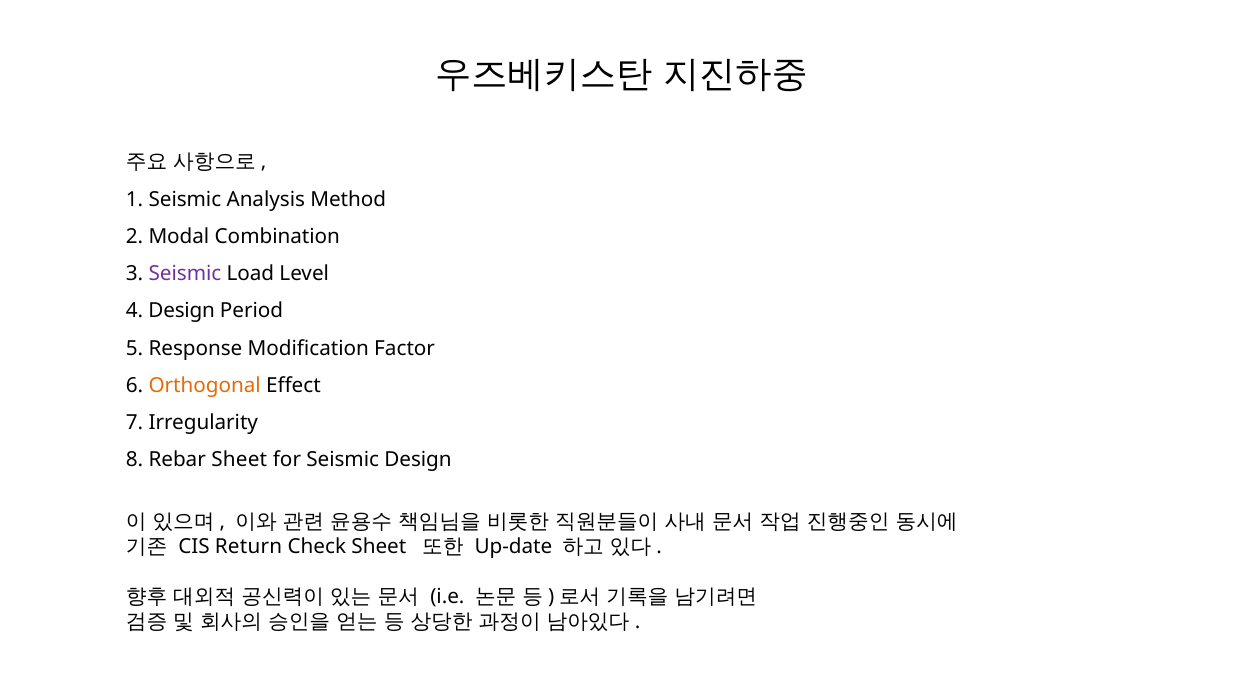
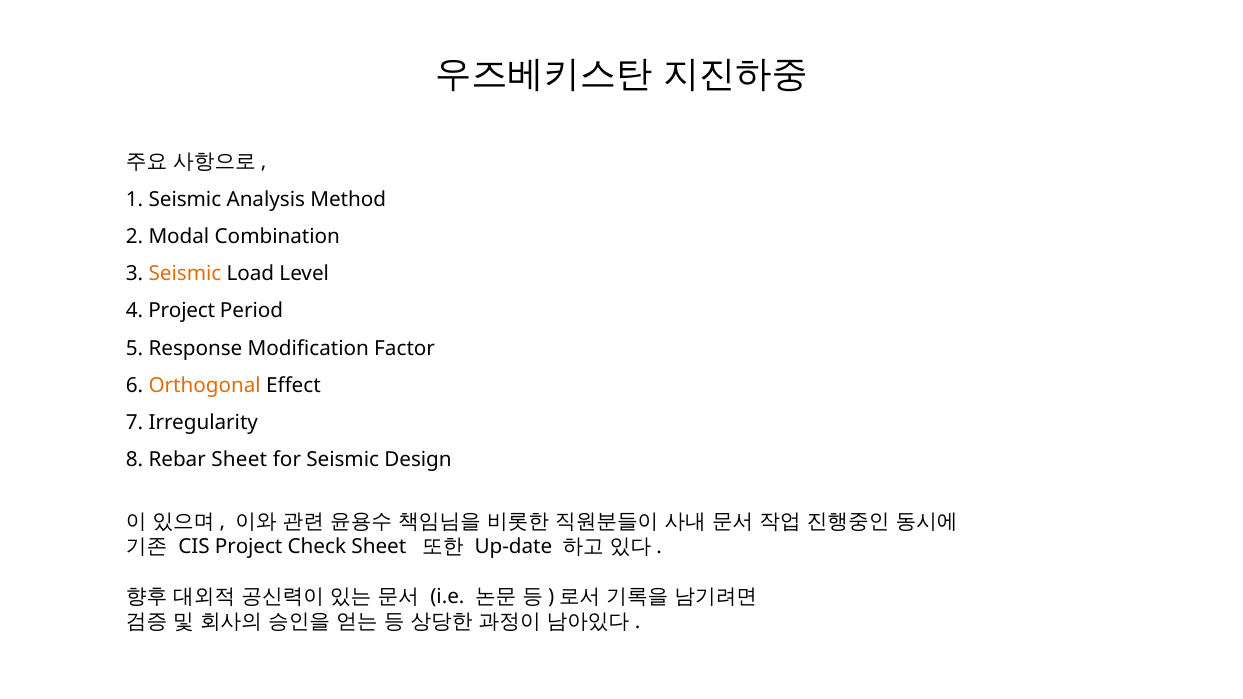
Seismic at (185, 274) colour: purple -> orange
4 Design: Design -> Project
CIS Return: Return -> Project
